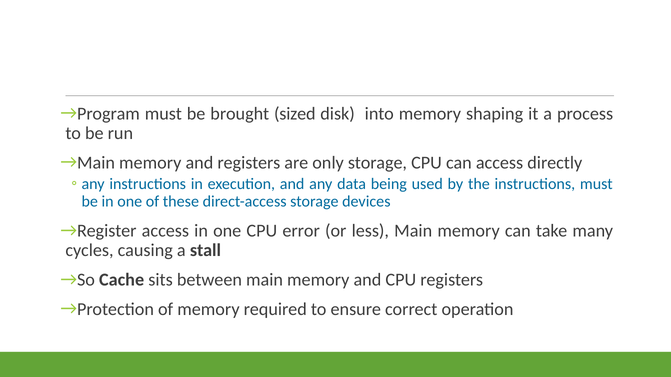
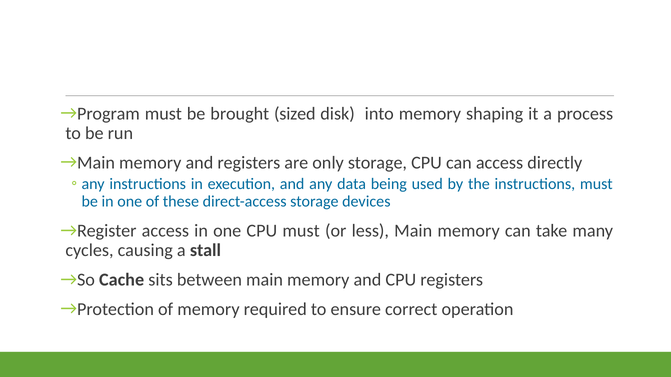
CPU error: error -> must
